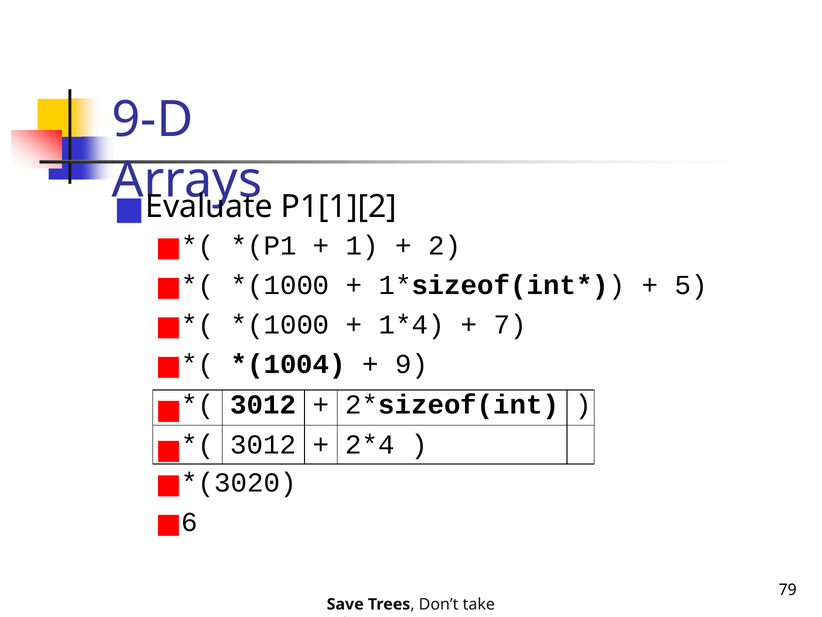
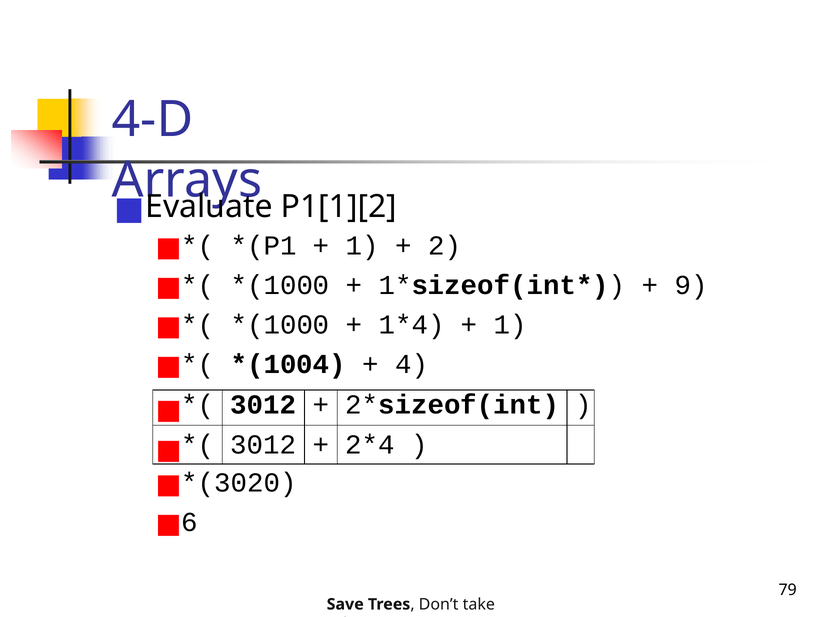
9-D: 9-D -> 4-D
5: 5 -> 9
7 at (510, 324): 7 -> 1
9: 9 -> 4
